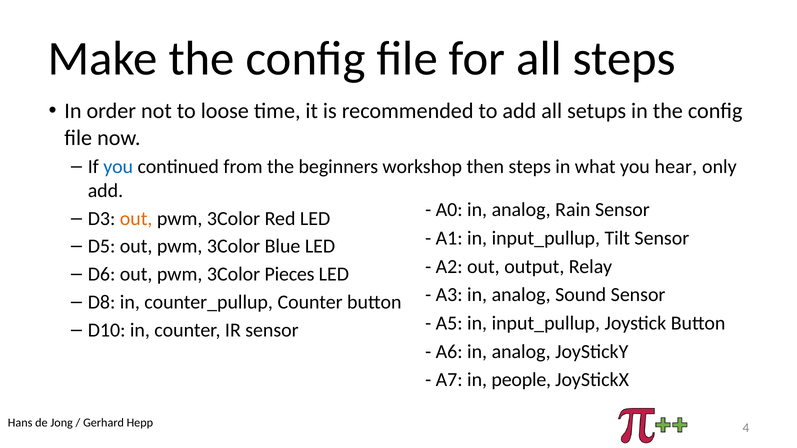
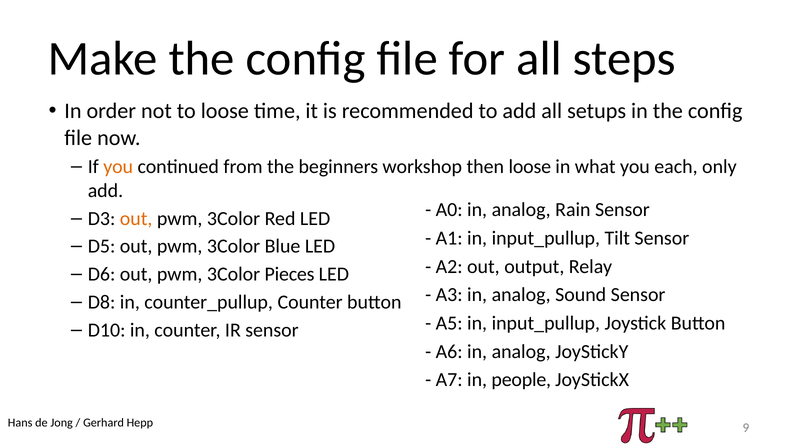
you at (118, 167) colour: blue -> orange
then steps: steps -> loose
hear: hear -> each
4: 4 -> 9
